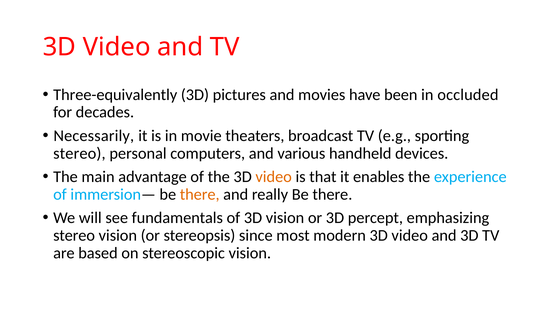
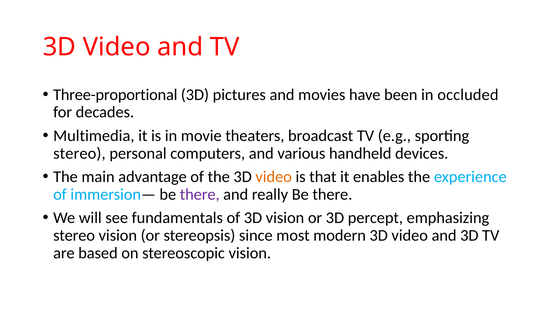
Three-equivalently: Three-equivalently -> Three-proportional
Necessarily: Necessarily -> Multimedia
there at (200, 194) colour: orange -> purple
